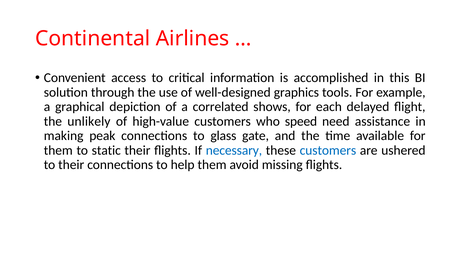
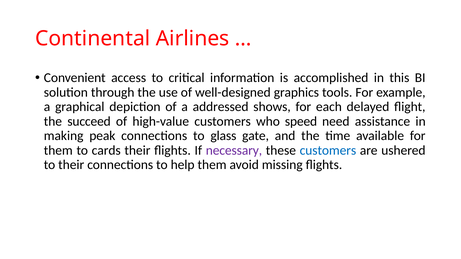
correlated: correlated -> addressed
unlikely: unlikely -> succeed
static: static -> cards
necessary colour: blue -> purple
